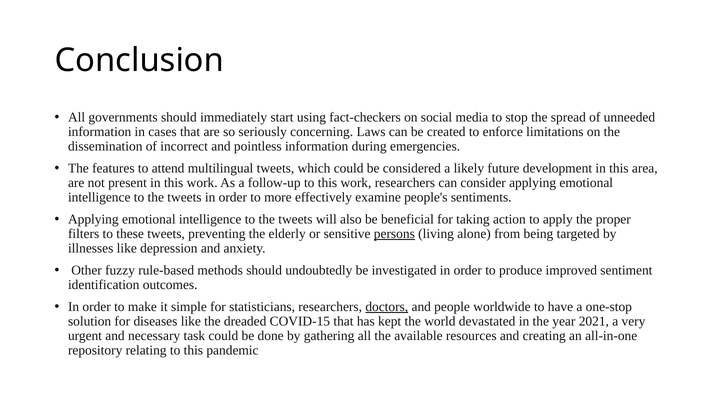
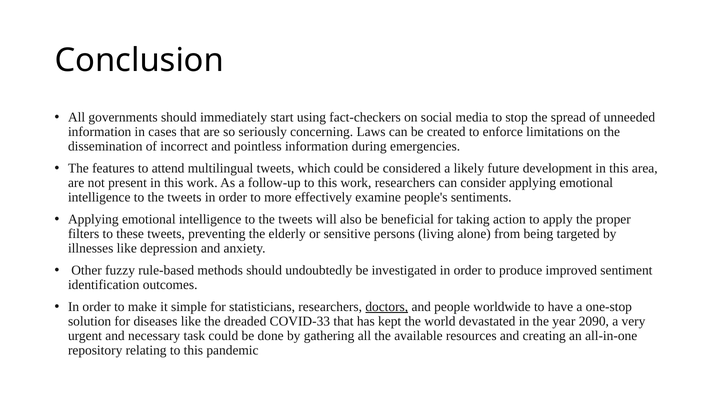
persons underline: present -> none
COVID-15: COVID-15 -> COVID-33
2021: 2021 -> 2090
